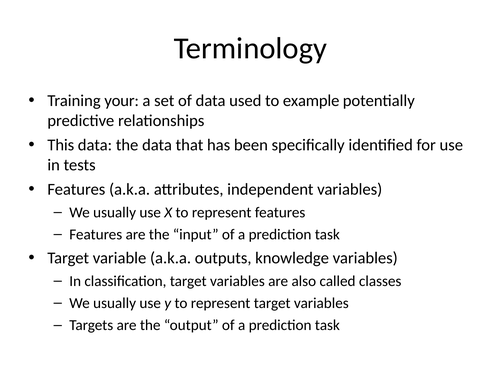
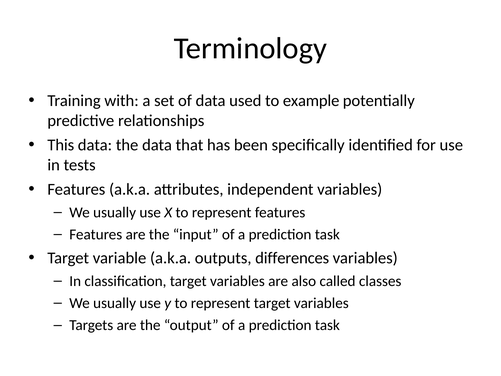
your: your -> with
knowledge: knowledge -> differences
